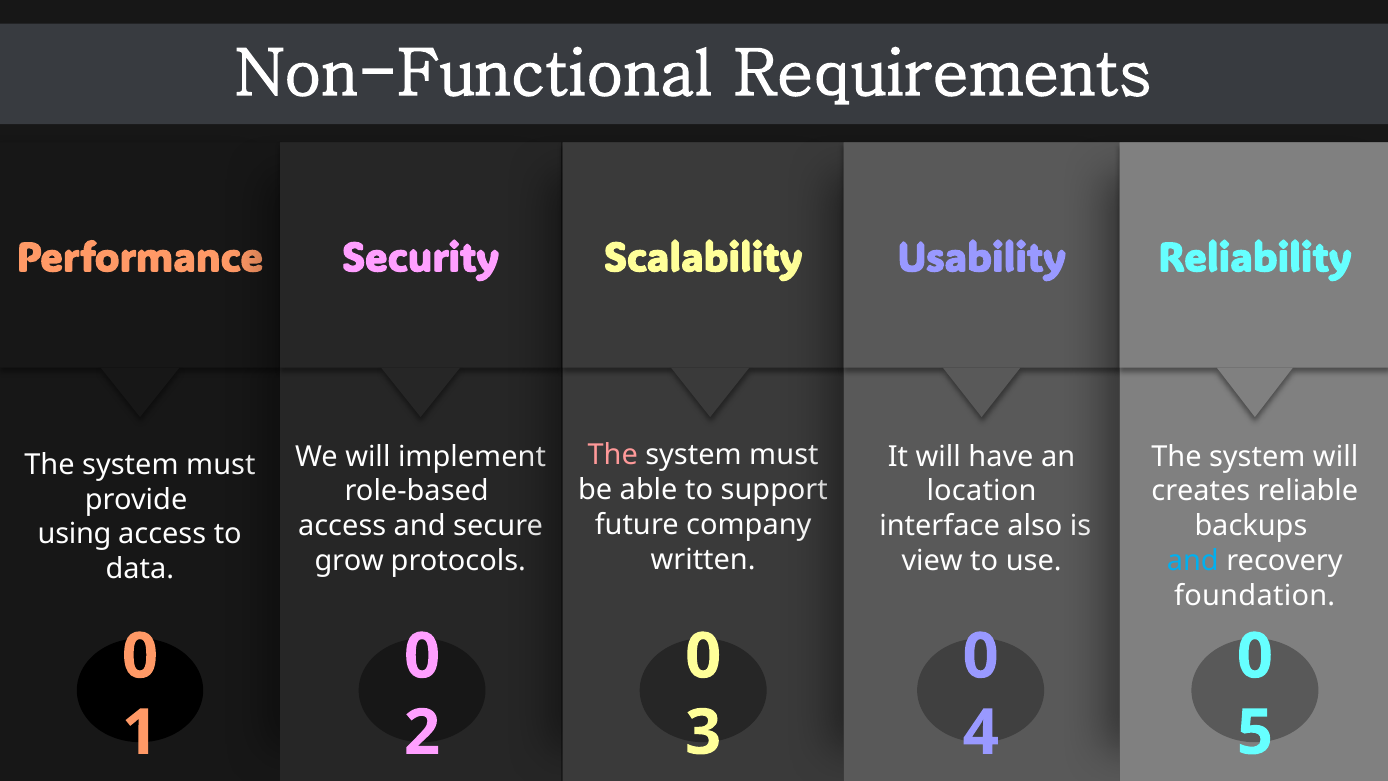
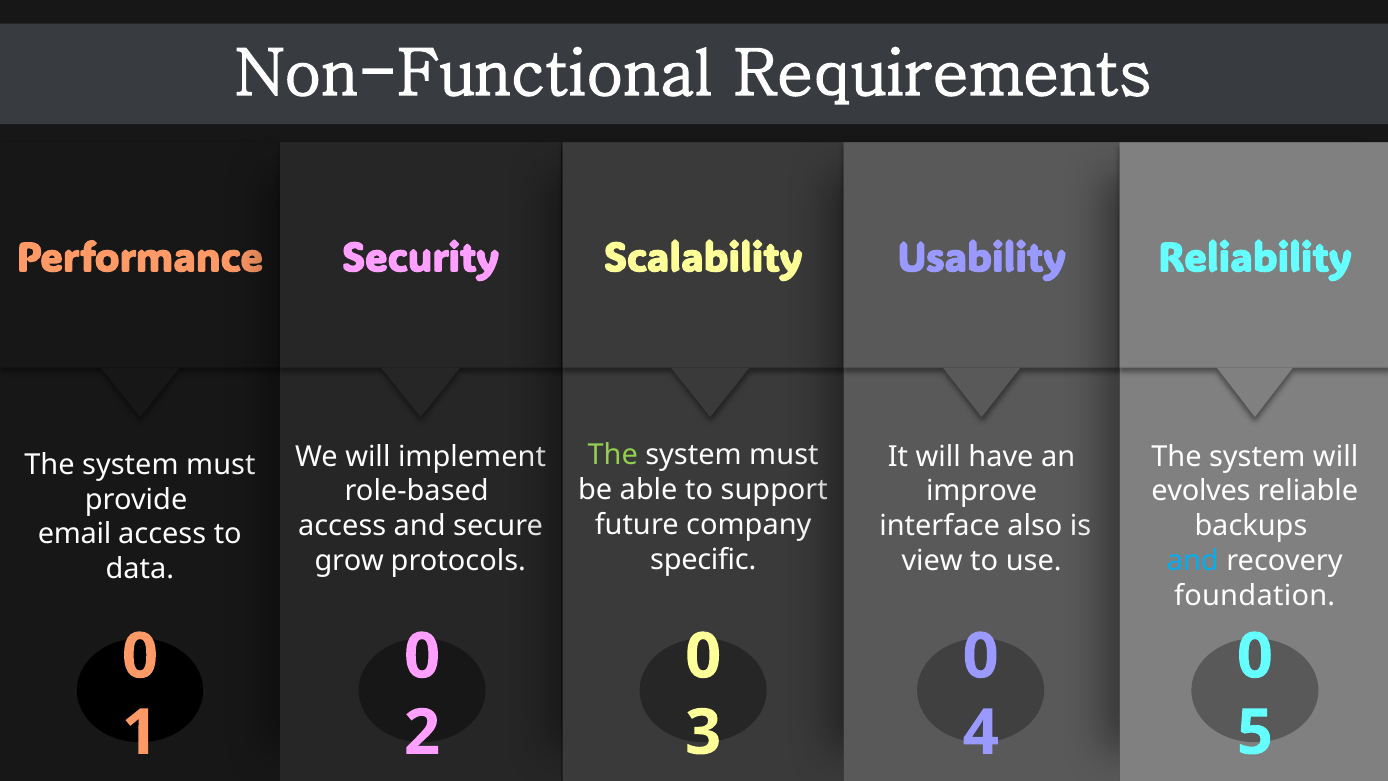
The at (613, 455) colour: pink -> light green
location: location -> improve
creates: creates -> evolves
using: using -> email
written: written -> specific
